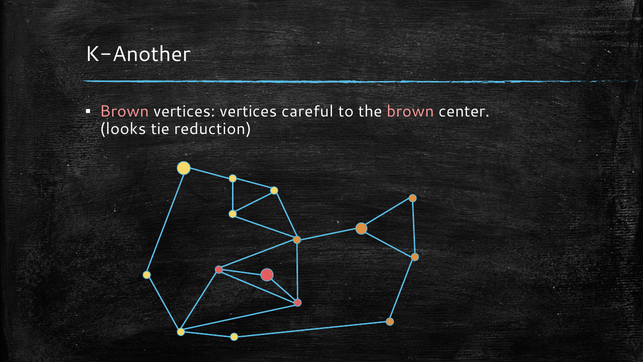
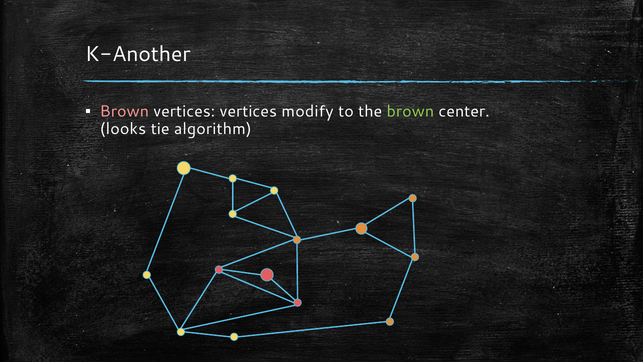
careful: careful -> modify
brown at (410, 112) colour: pink -> light green
reduction: reduction -> algorithm
